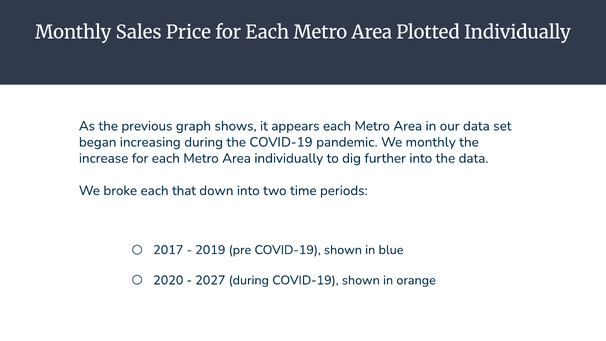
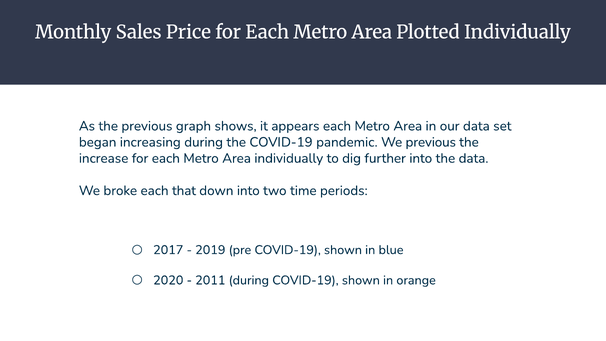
We monthly: monthly -> previous
2027: 2027 -> 2011
